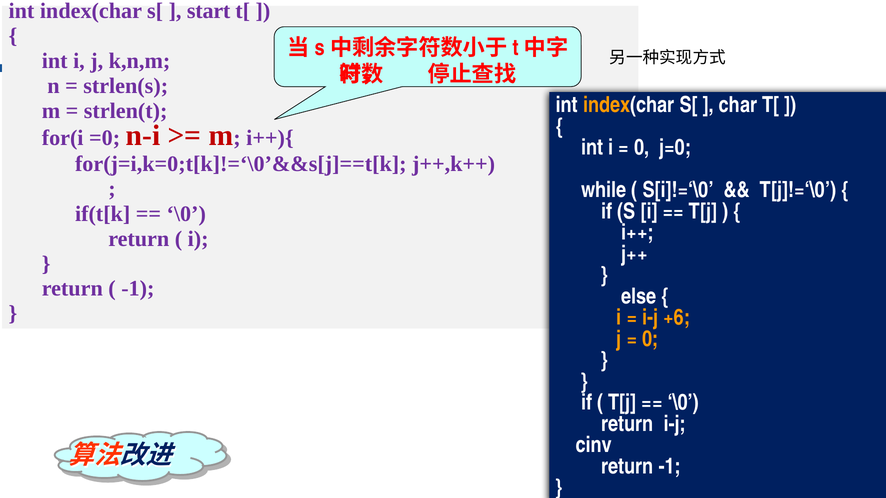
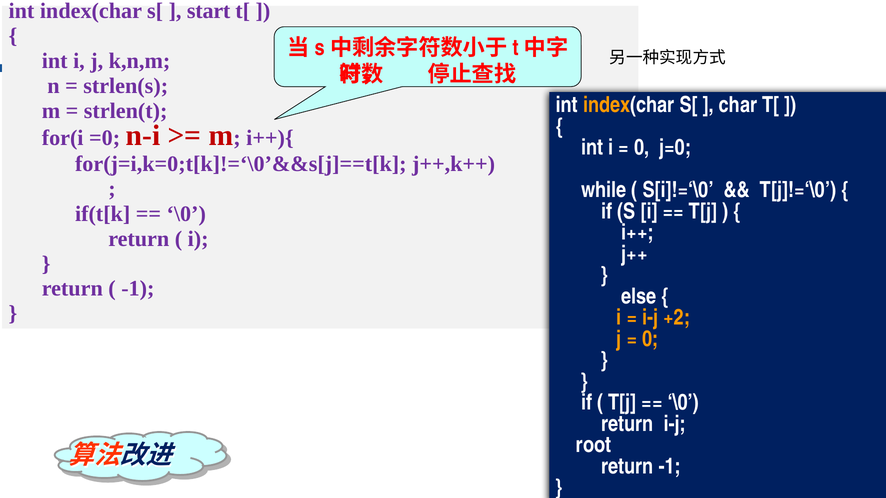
+6: +6 -> +2
cinv: cinv -> root
